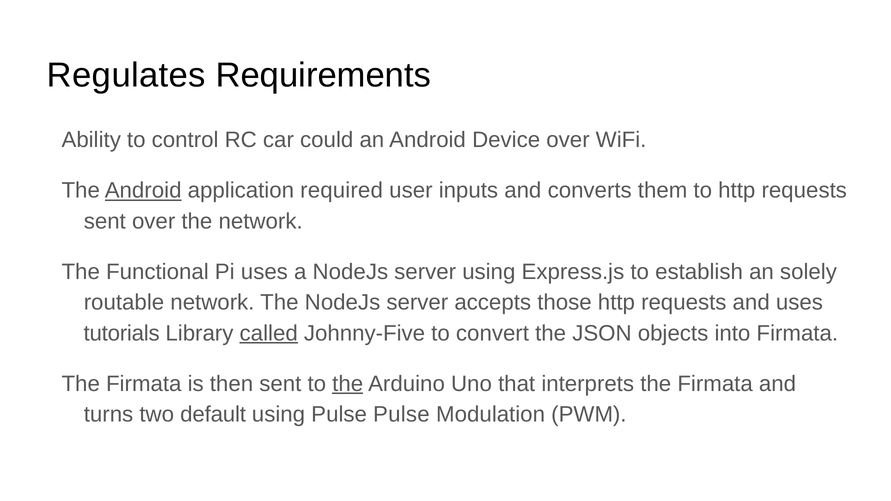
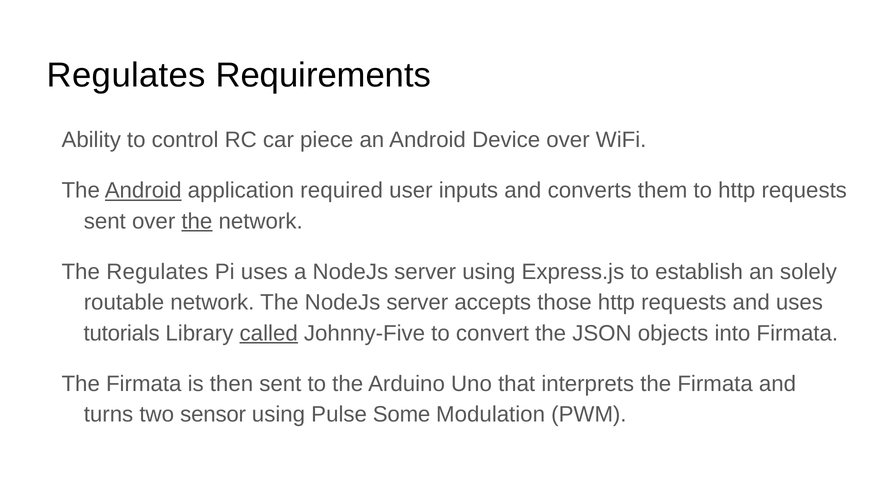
could: could -> piece
the at (197, 221) underline: none -> present
The Functional: Functional -> Regulates
the at (348, 384) underline: present -> none
default: default -> sensor
Pulse Pulse: Pulse -> Some
